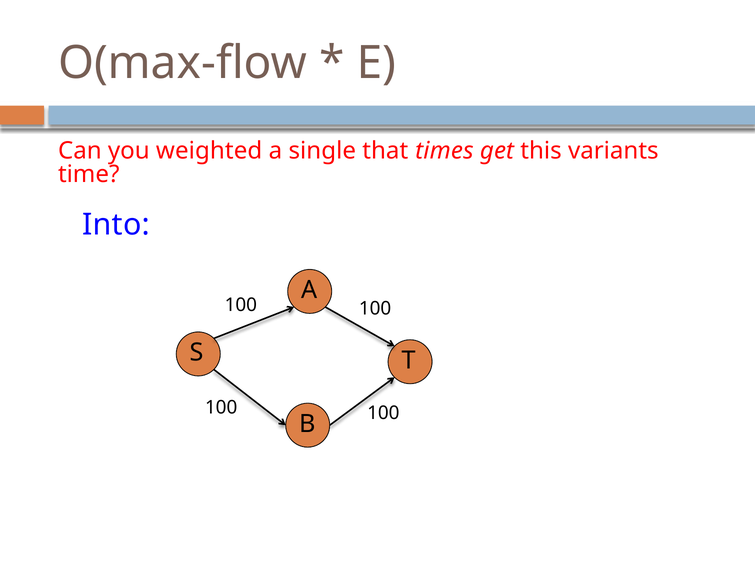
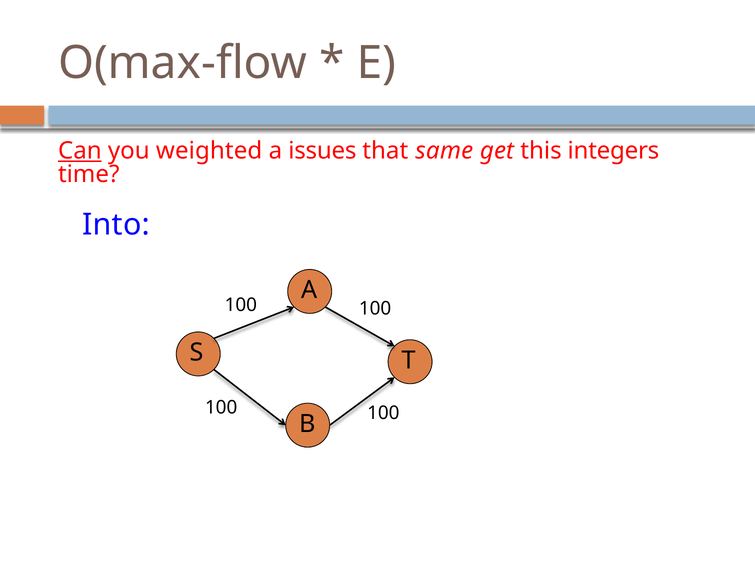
Can underline: none -> present
single: single -> issues
times: times -> same
variants: variants -> integers
